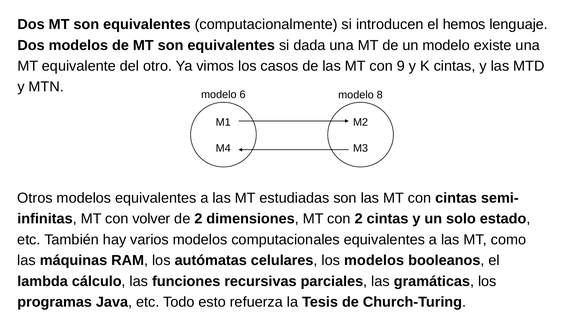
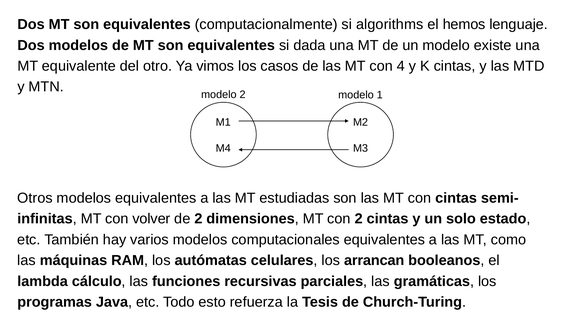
introducen: introducen -> algorithms
9: 9 -> 4
modelo 6: 6 -> 2
8: 8 -> 1
los modelos: modelos -> arrancan
